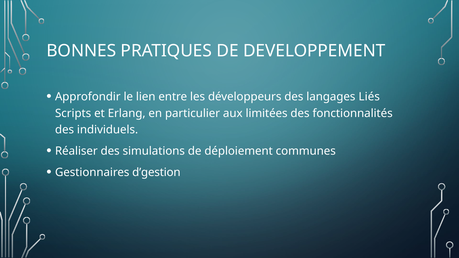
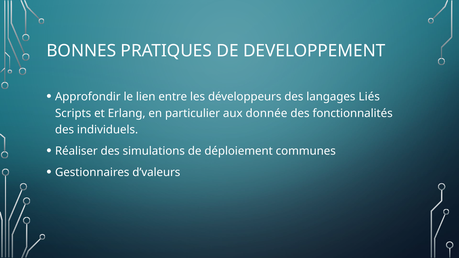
limitées: limitées -> donnée
d’gestion: d’gestion -> d’valeurs
